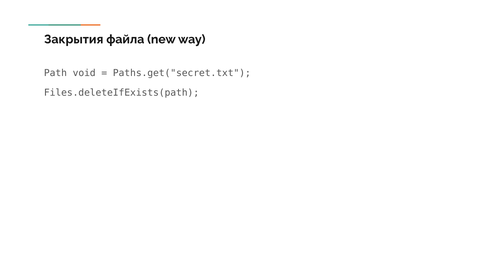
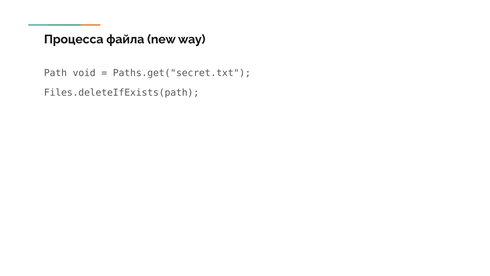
Закрытия: Закрытия -> Процесса
